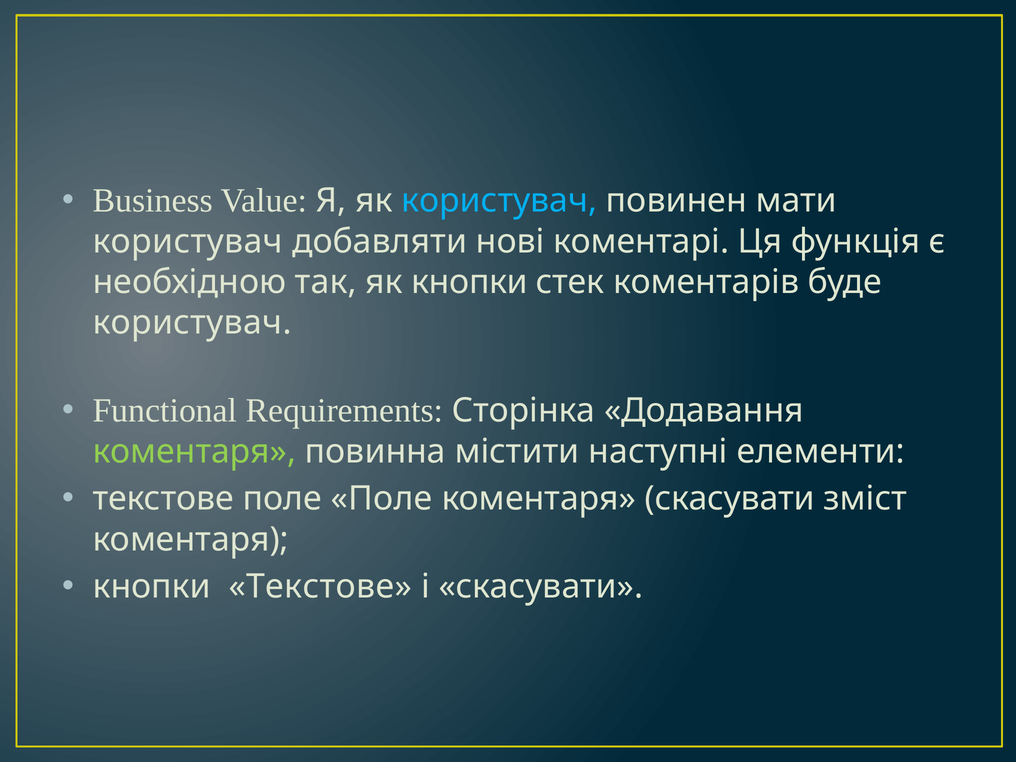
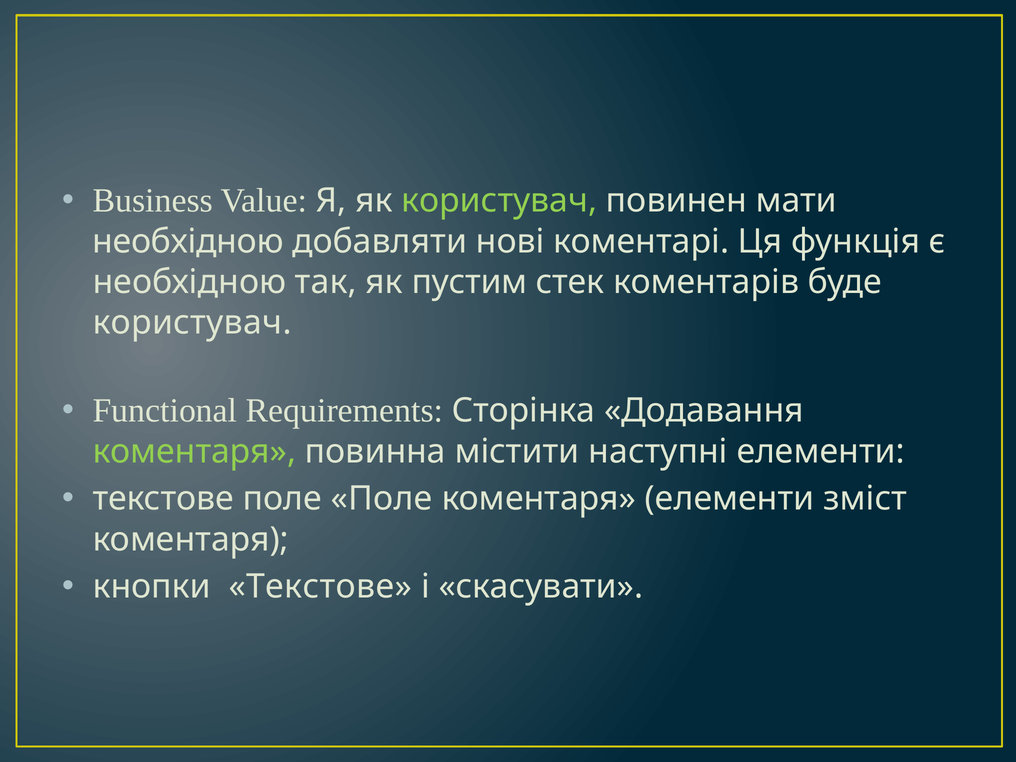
користувач at (499, 201) colour: light blue -> light green
користувач at (188, 241): користувач -> необхідною
як кнопки: кнопки -> пустим
коментаря скасувати: скасувати -> елементи
